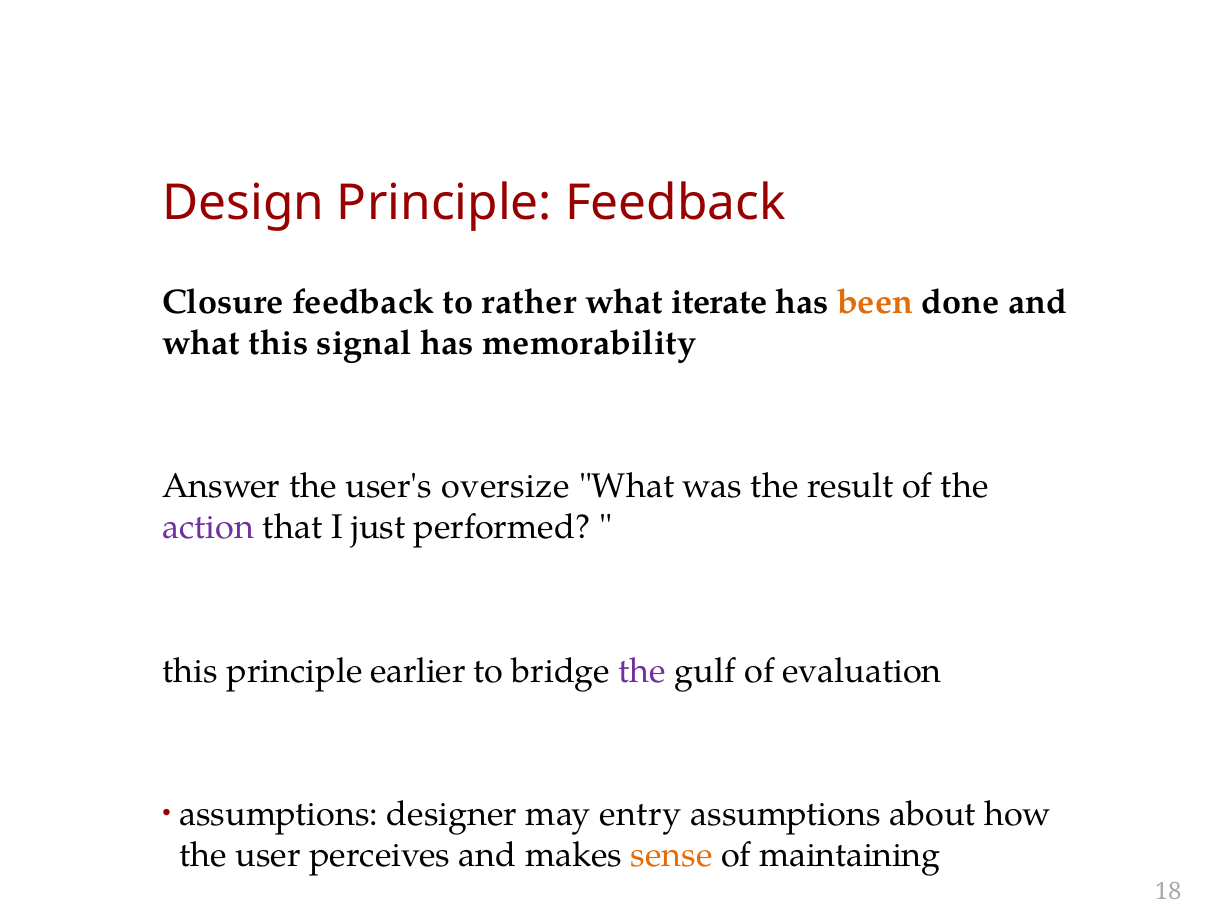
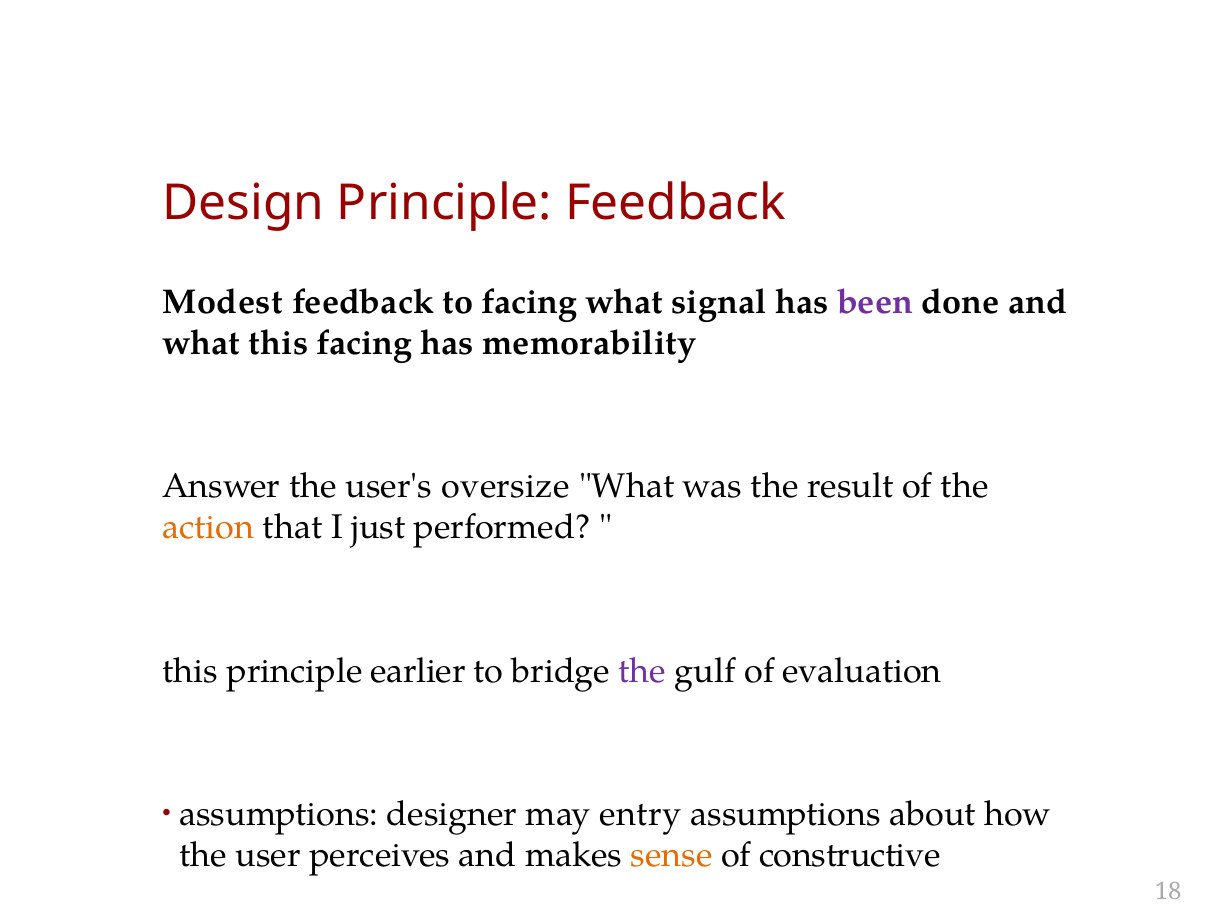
Closure: Closure -> Modest
to rather: rather -> facing
iterate: iterate -> signal
been colour: orange -> purple
this signal: signal -> facing
action colour: purple -> orange
maintaining: maintaining -> constructive
